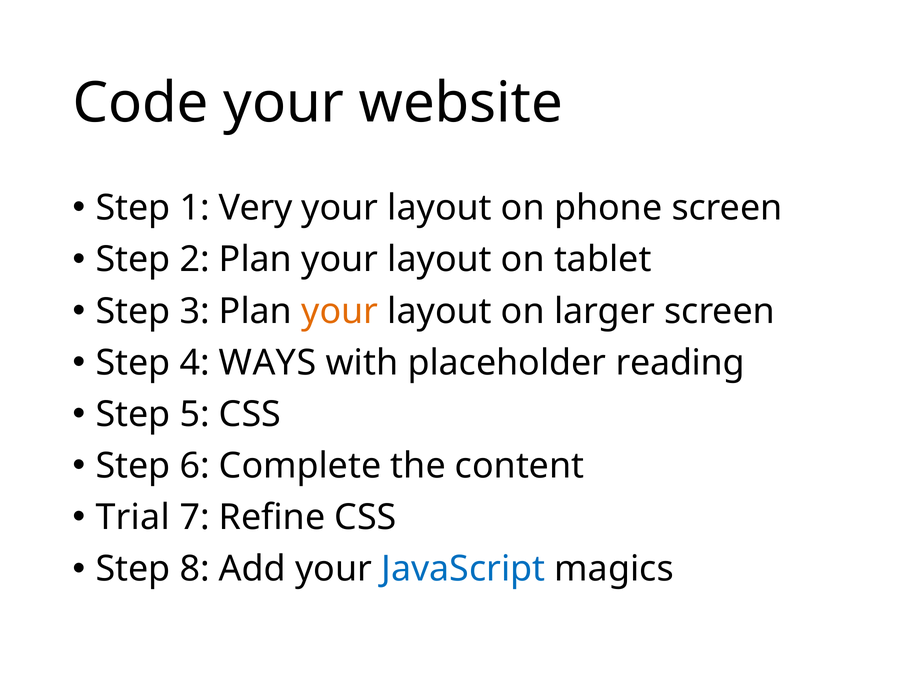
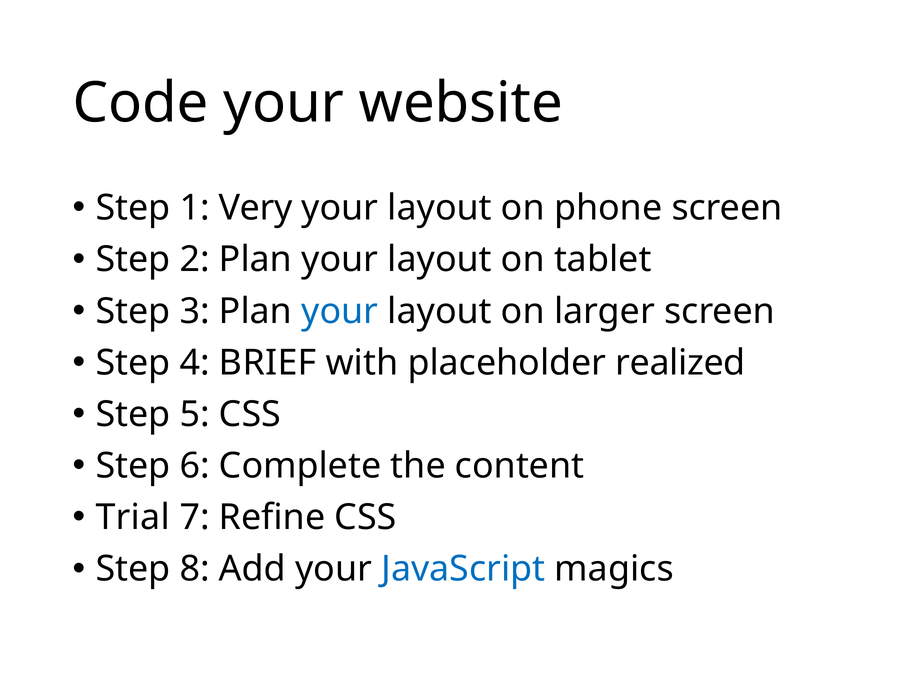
your at (340, 311) colour: orange -> blue
WAYS: WAYS -> BRIEF
reading: reading -> realized
